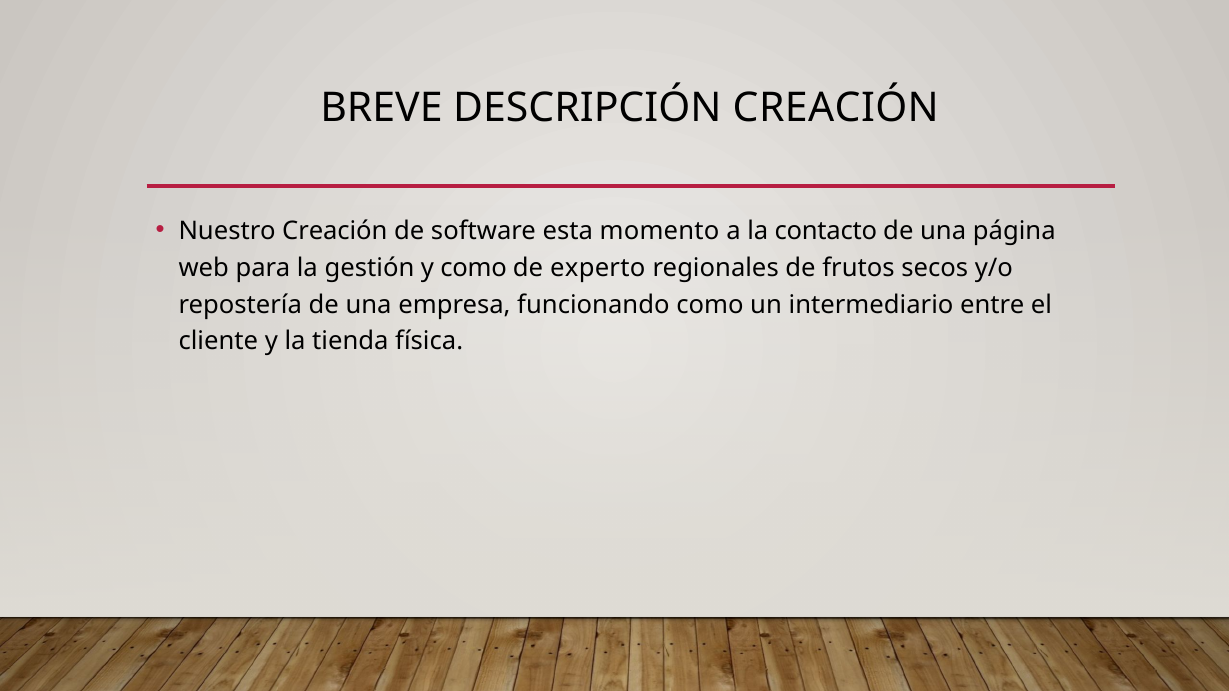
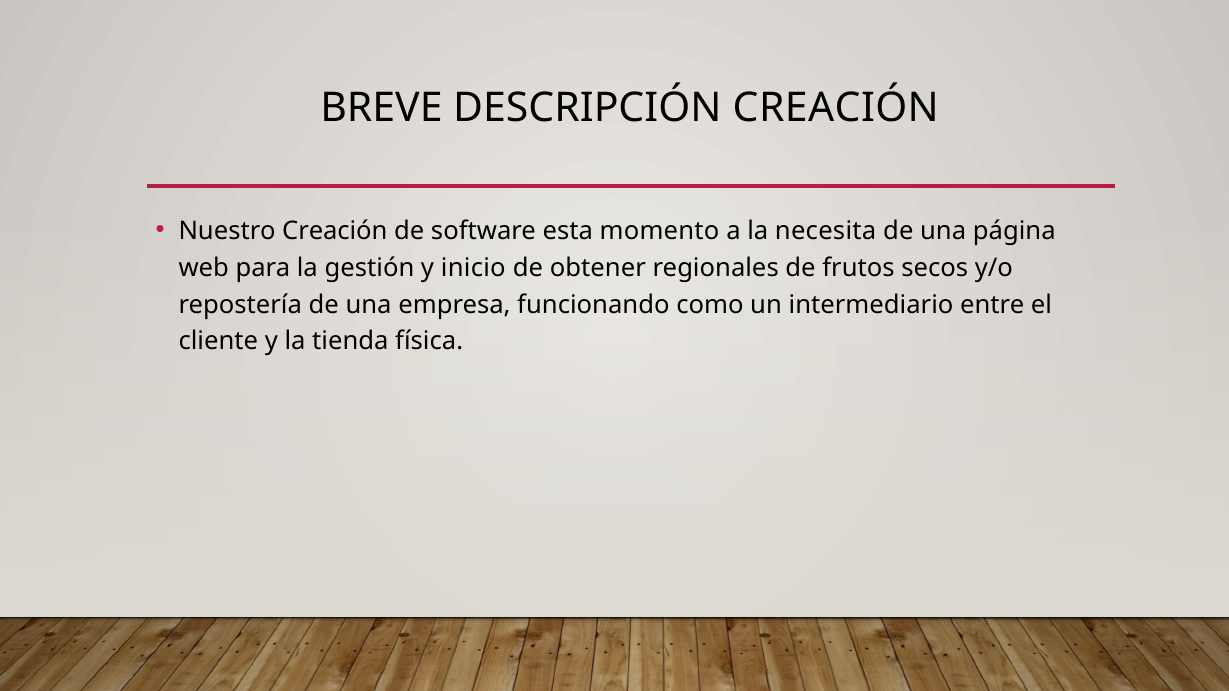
contacto: contacto -> necesita
y como: como -> inicio
experto: experto -> obtener
